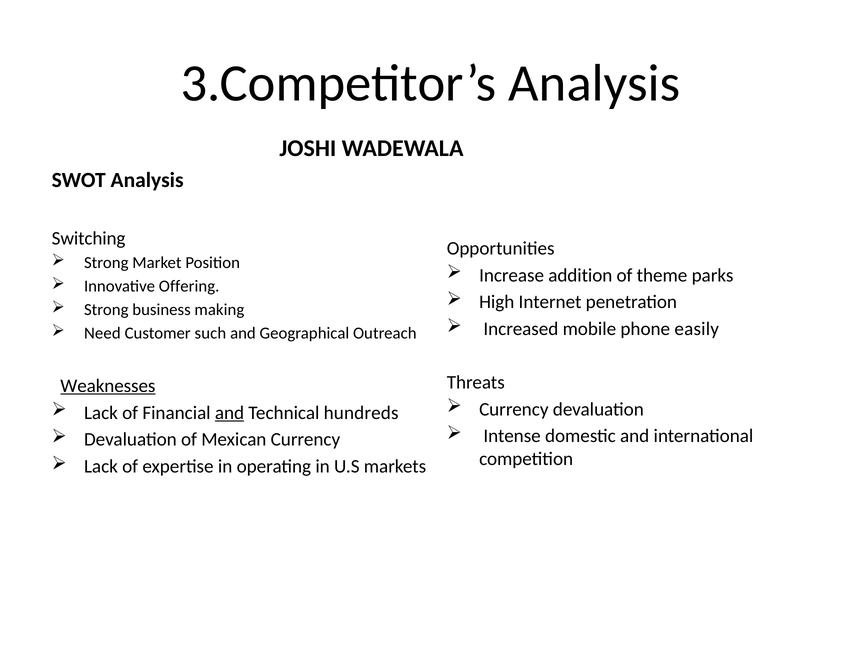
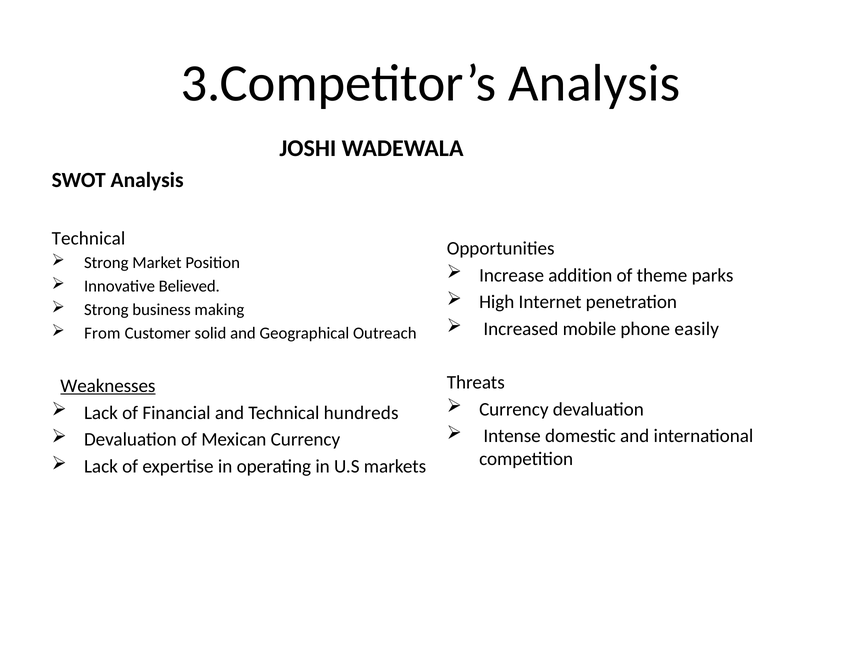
Switching at (89, 238): Switching -> Technical
Offering: Offering -> Believed
Need: Need -> From
such: such -> solid
and at (230, 412) underline: present -> none
